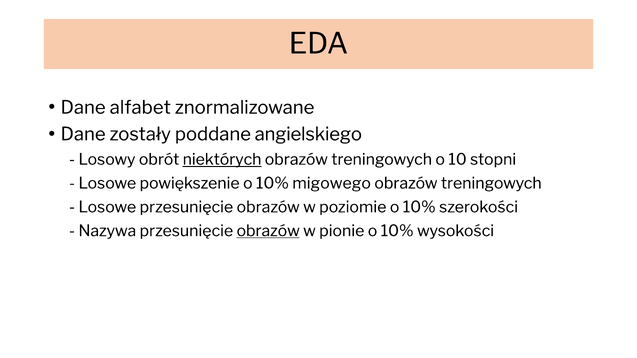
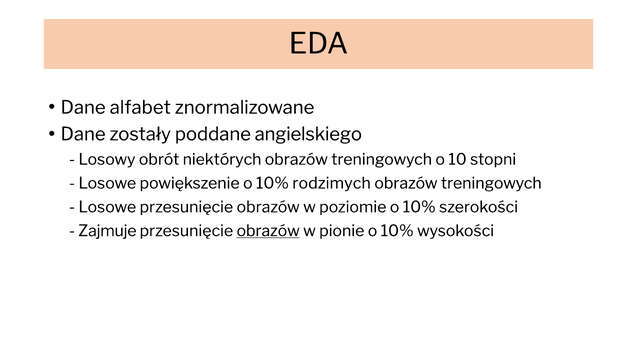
niektórych underline: present -> none
migowego: migowego -> rodzimych
Nazywa: Nazywa -> Zajmuje
